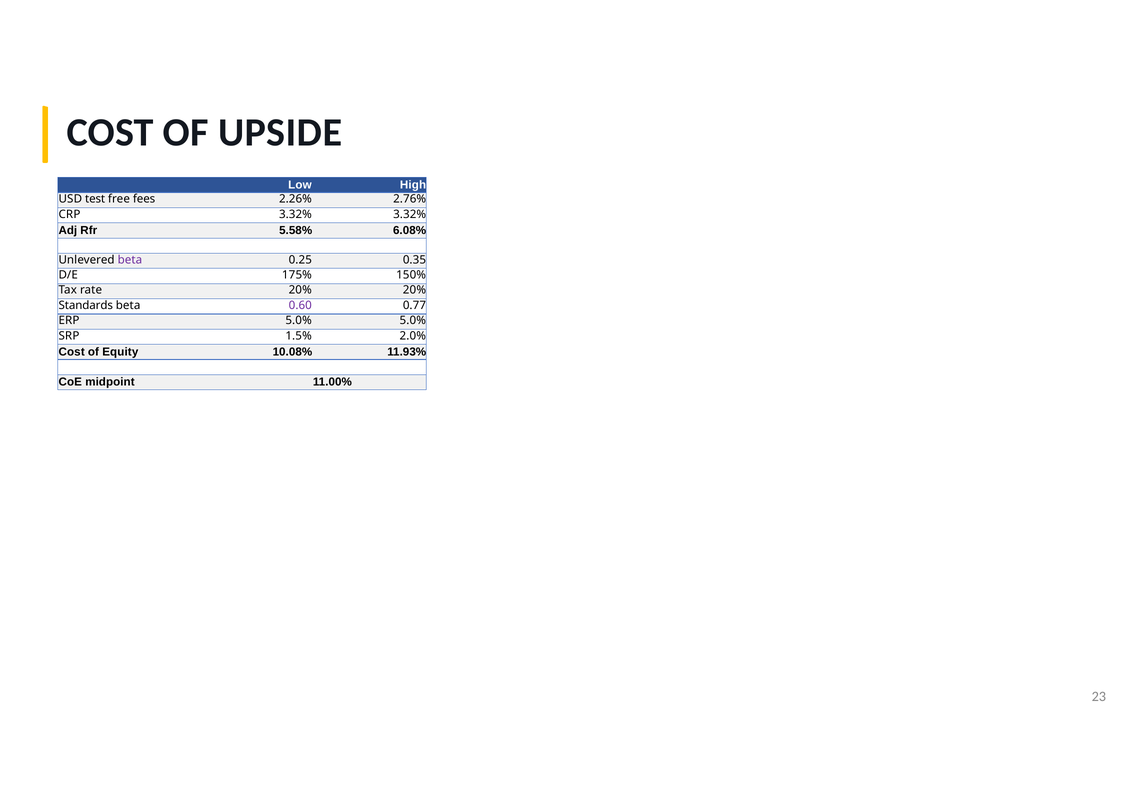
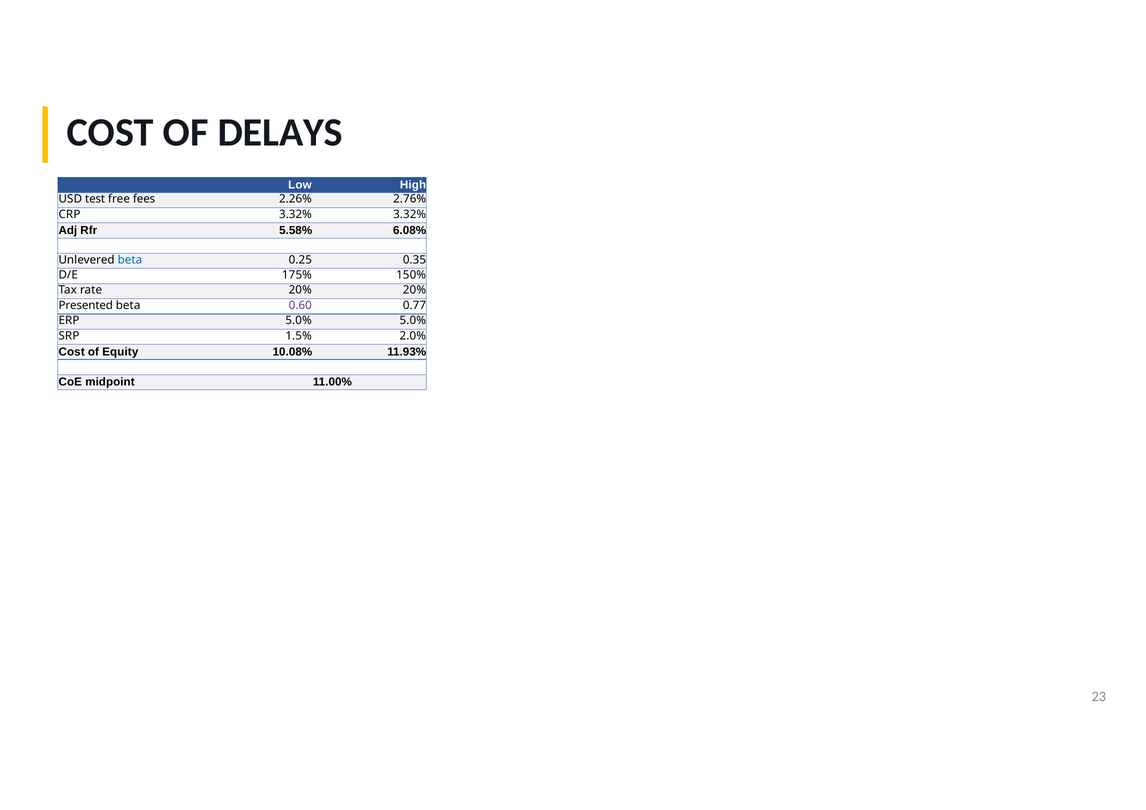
UPSIDE: UPSIDE -> DELAYS
beta at (130, 260) colour: purple -> blue
Standards: Standards -> Presented
